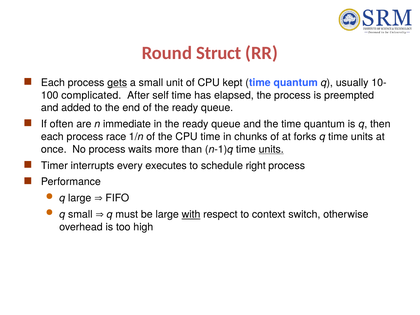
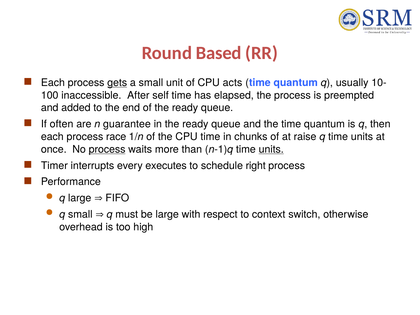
Struct: Struct -> Based
kept: kept -> acts
complicated: complicated -> inaccessible
immediate: immediate -> guarantee
forks: forks -> raise
process at (107, 149) underline: none -> present
with underline: present -> none
